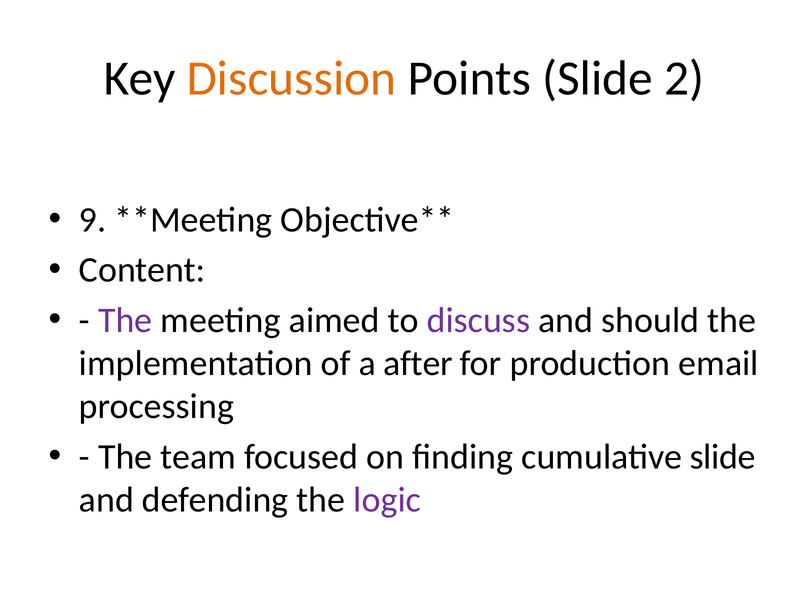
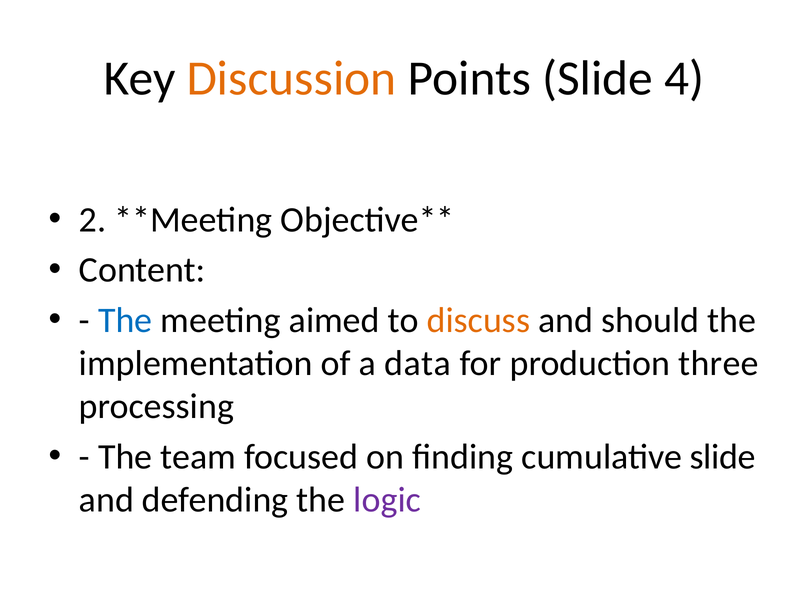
2: 2 -> 4
9: 9 -> 2
The at (125, 321) colour: purple -> blue
discuss colour: purple -> orange
after: after -> data
email: email -> three
